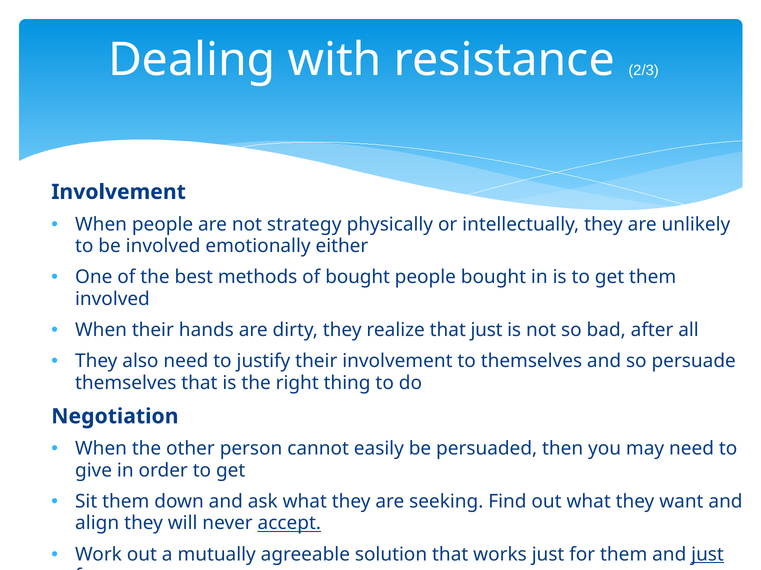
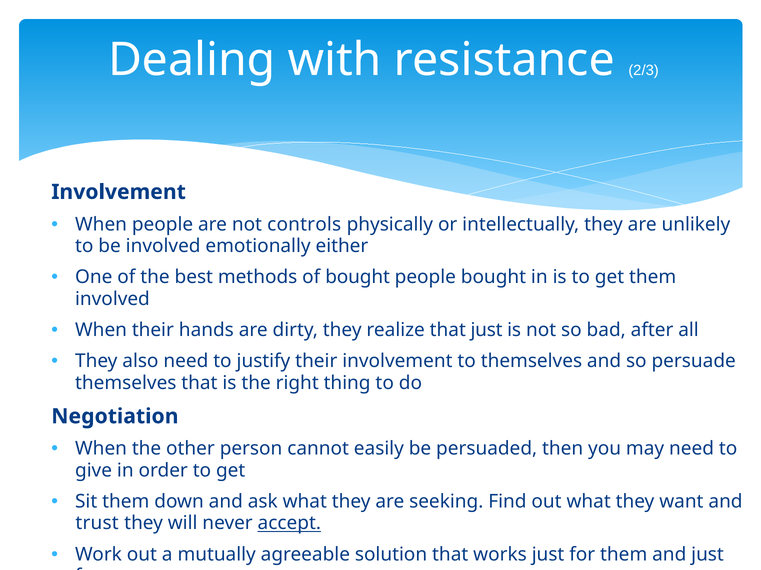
strategy: strategy -> controls
align: align -> trust
just at (708, 555) underline: present -> none
